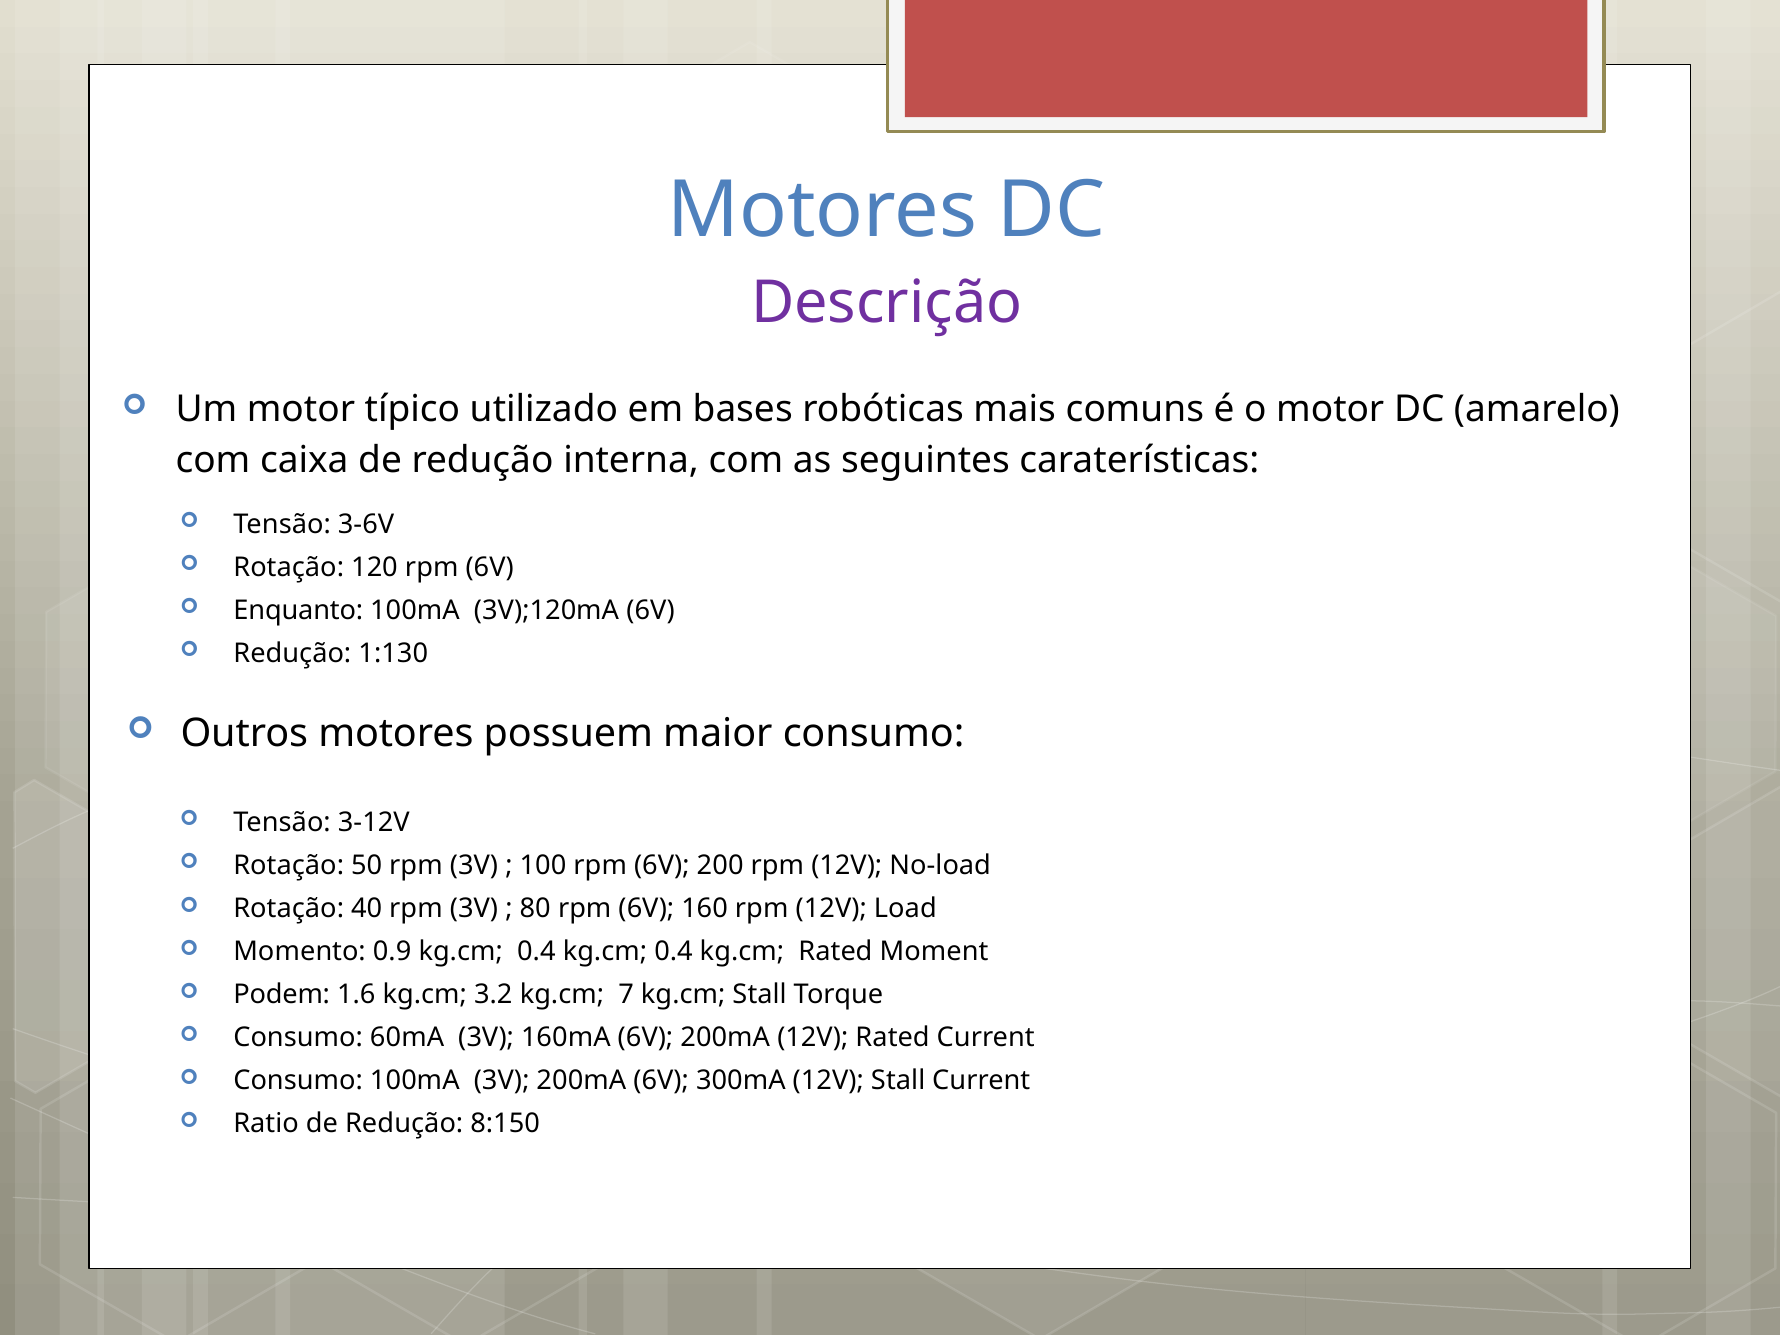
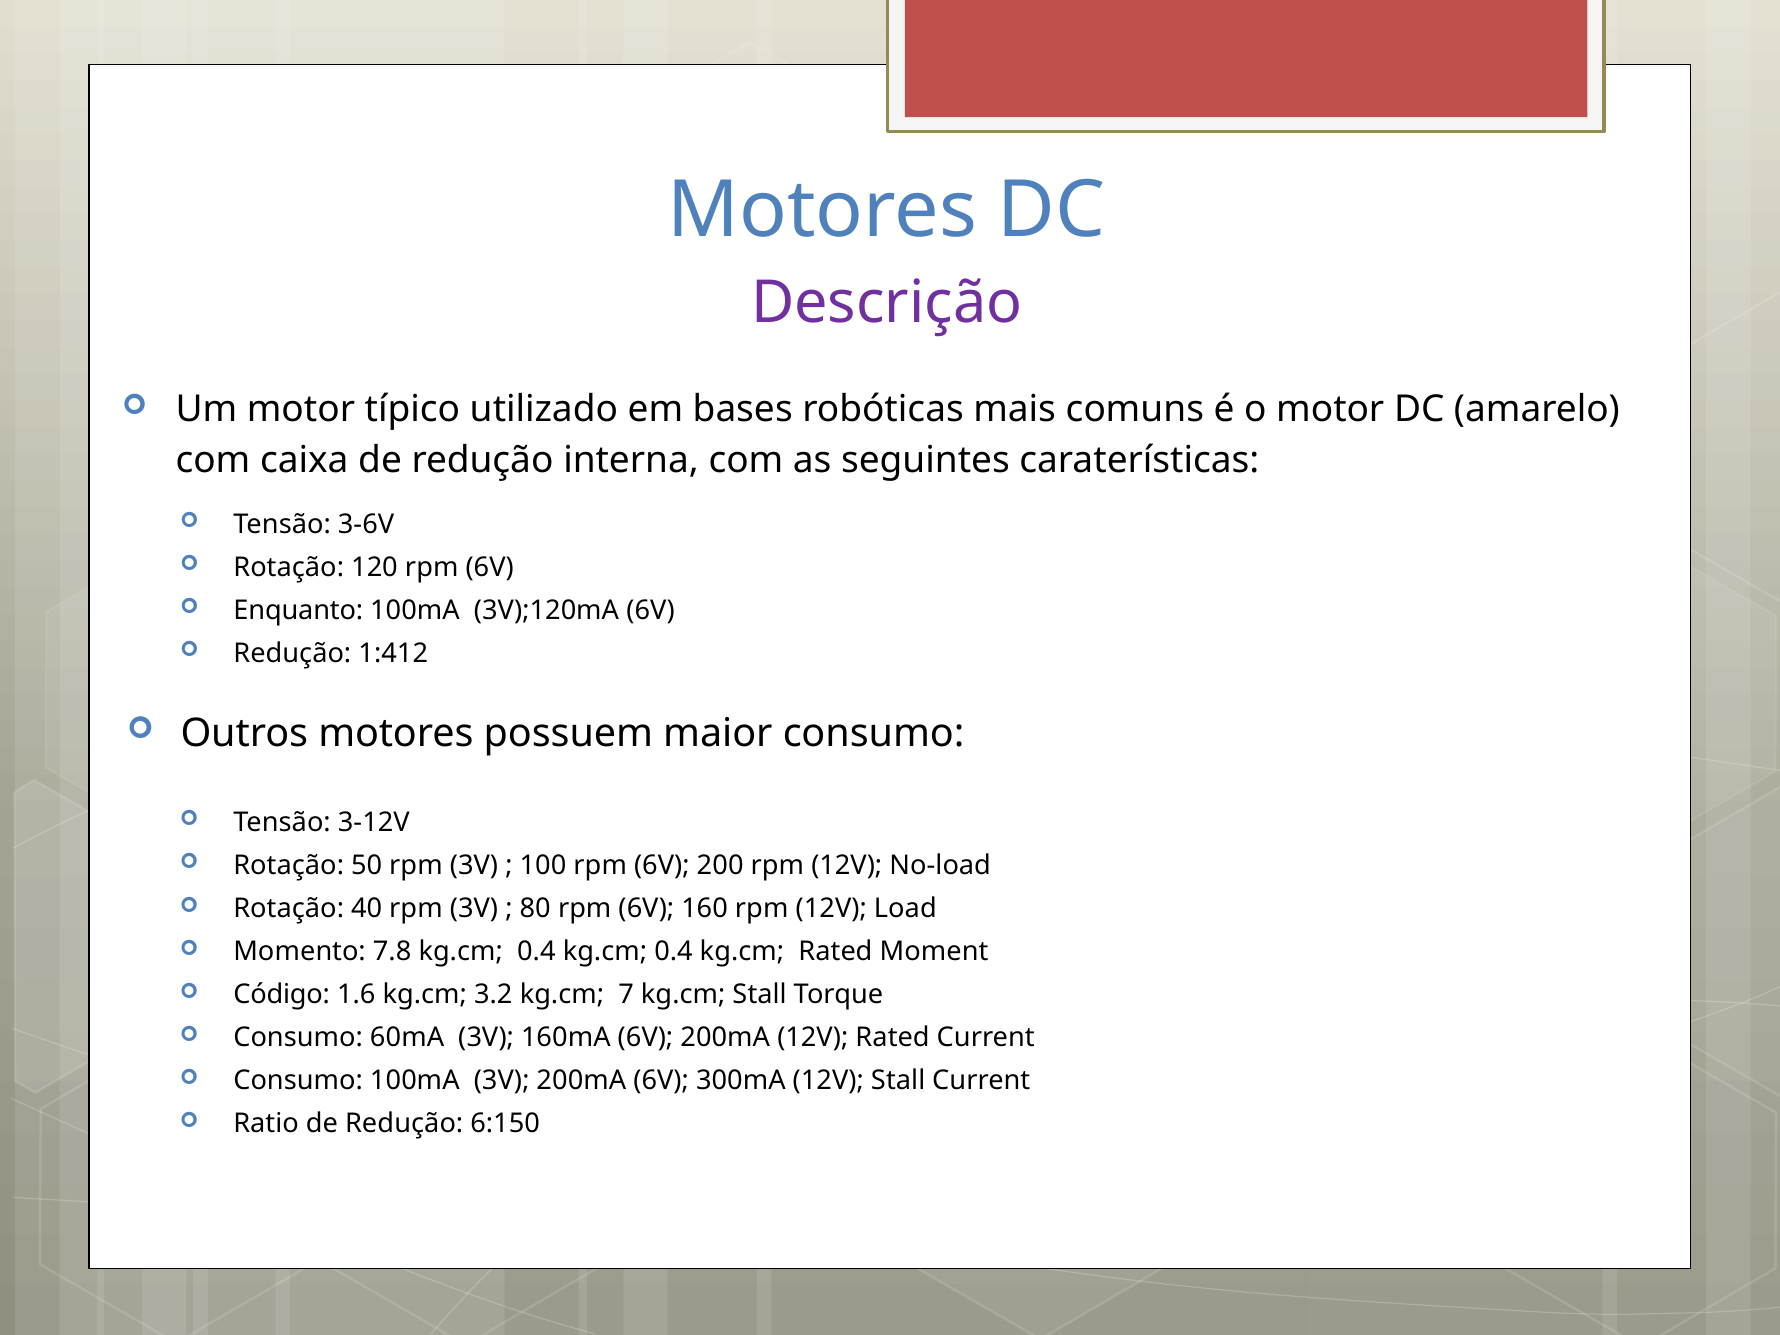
1:130: 1:130 -> 1:412
0.9: 0.9 -> 7.8
Podem: Podem -> Código
8:150: 8:150 -> 6:150
